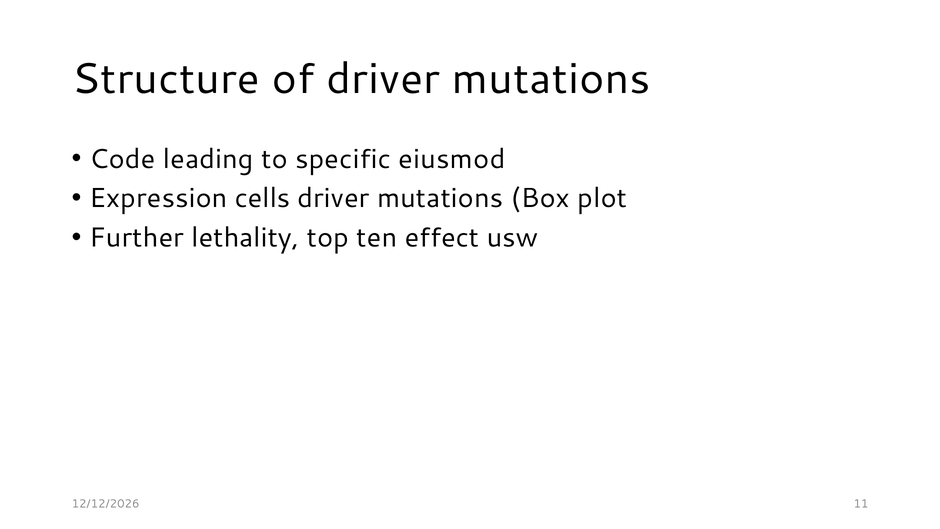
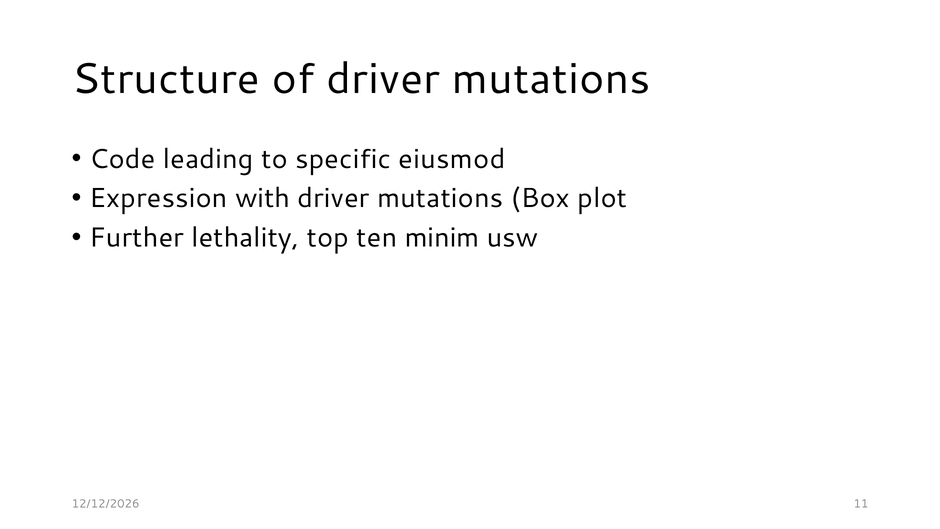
cells: cells -> with
effect: effect -> minim
